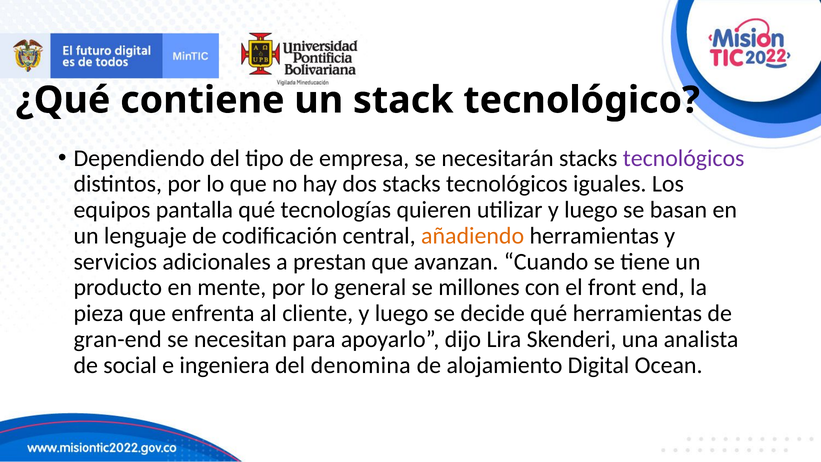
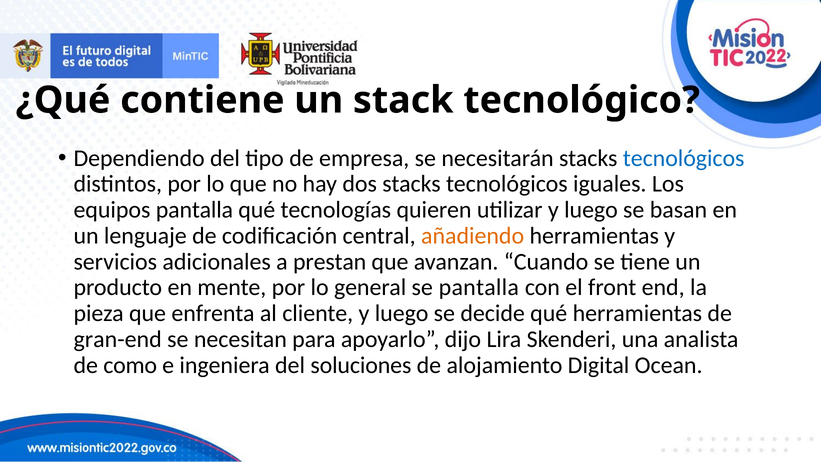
tecnológicos at (684, 158) colour: purple -> blue
se millones: millones -> pantalla
social: social -> como
denomina: denomina -> soluciones
